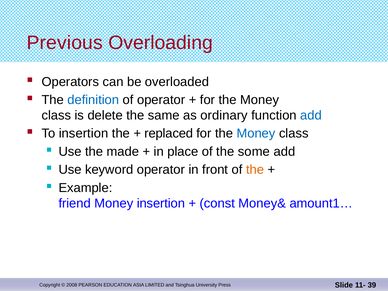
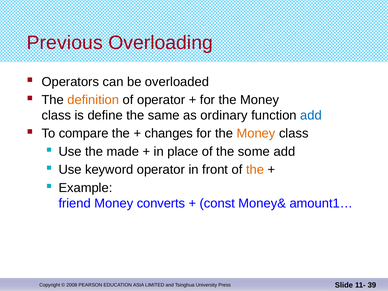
definition colour: blue -> orange
delete: delete -> define
To insertion: insertion -> compare
replaced: replaced -> changes
Money at (256, 133) colour: blue -> orange
Money insertion: insertion -> converts
